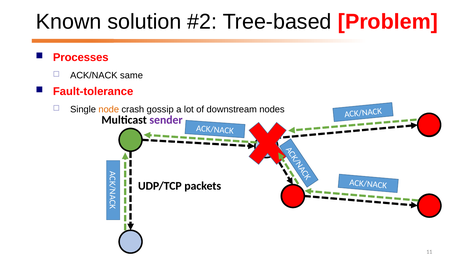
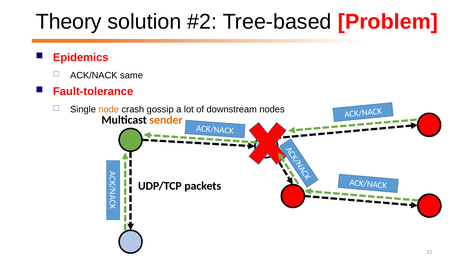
Known: Known -> Theory
Processes: Processes -> Epidemics
sender colour: purple -> orange
